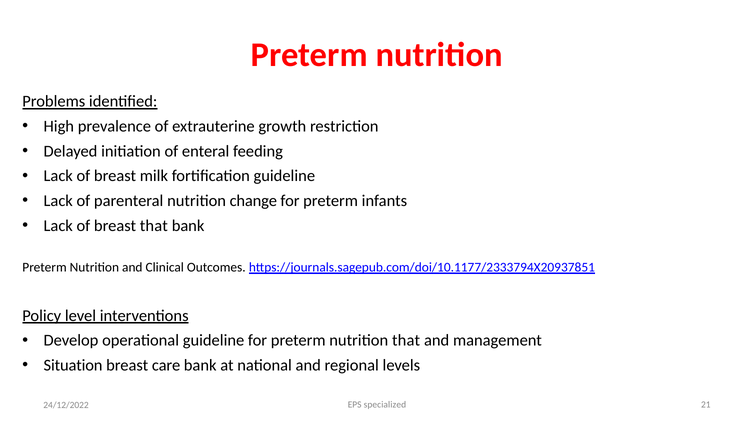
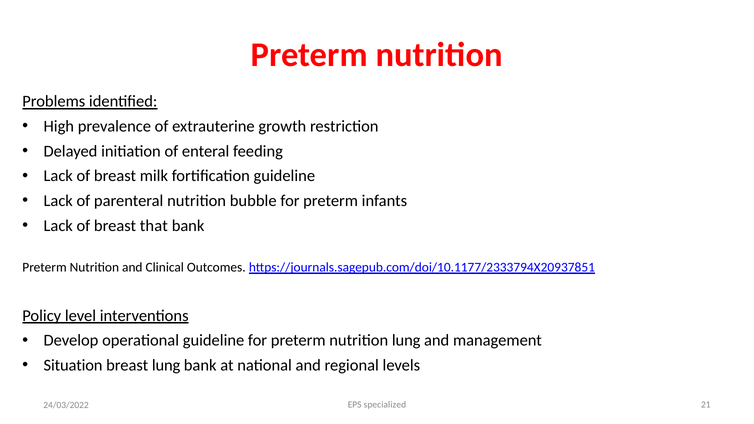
change: change -> bubble
nutrition that: that -> lung
breast care: care -> lung
24/12/2022: 24/12/2022 -> 24/03/2022
